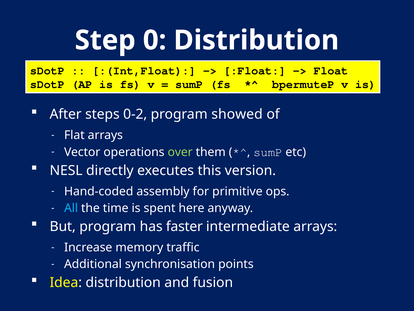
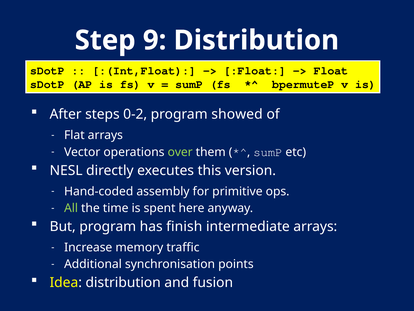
0: 0 -> 9
All colour: light blue -> light green
faster: faster -> finish
